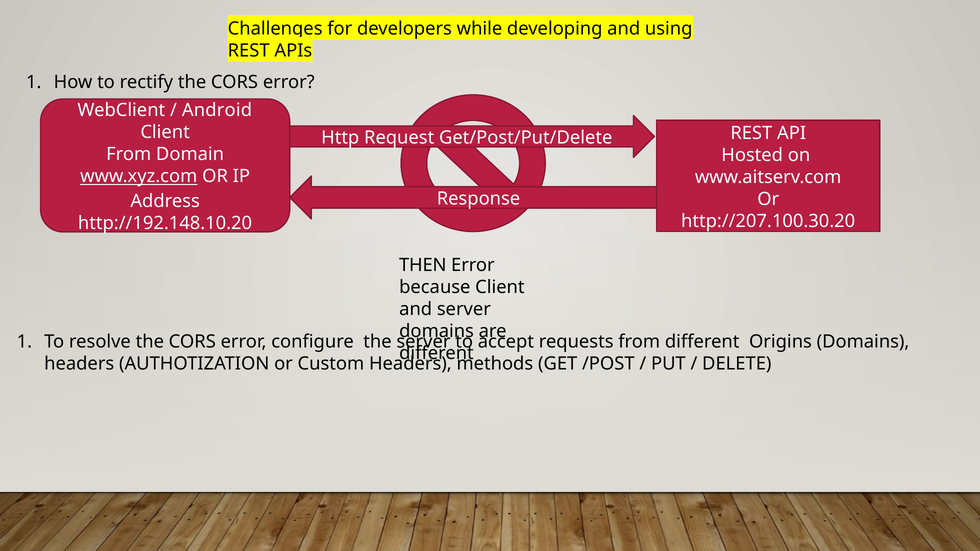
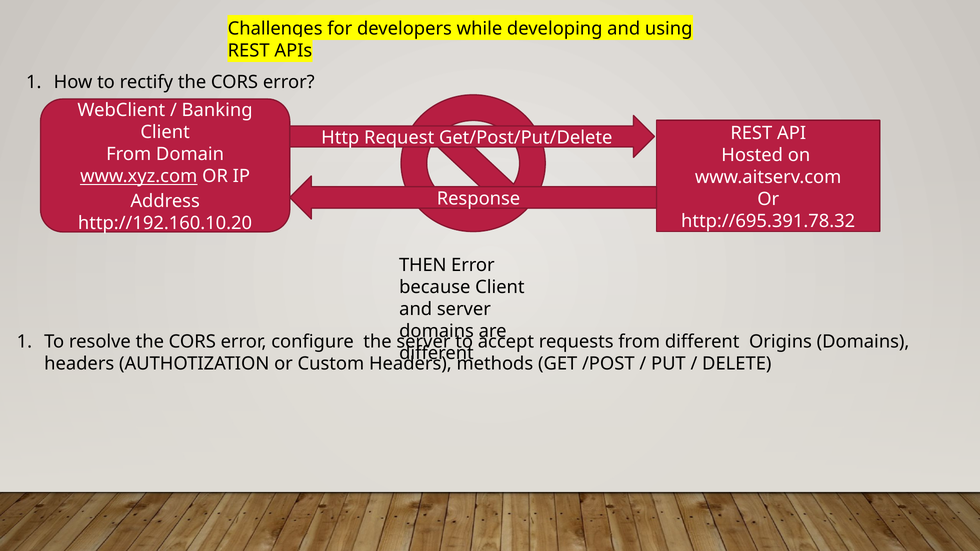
Android: Android -> Banking
http://207.100.30.20: http://207.100.30.20 -> http://695.391.78.32
http://192.148.10.20: http://192.148.10.20 -> http://192.160.10.20
